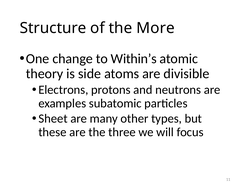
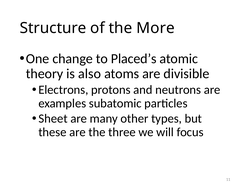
Within’s: Within’s -> Placed’s
side: side -> also
